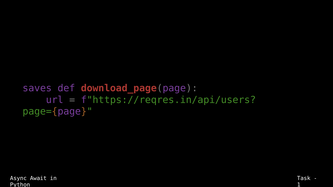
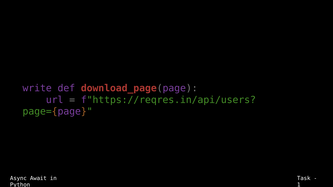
saves: saves -> write
